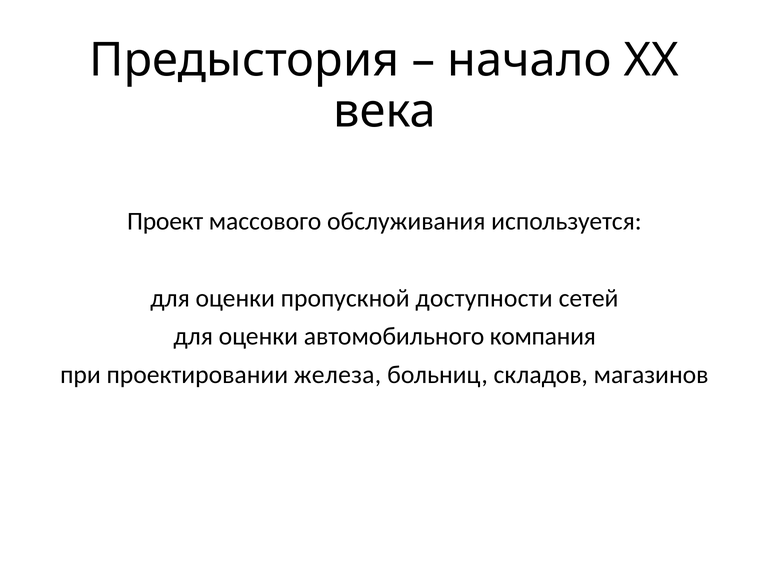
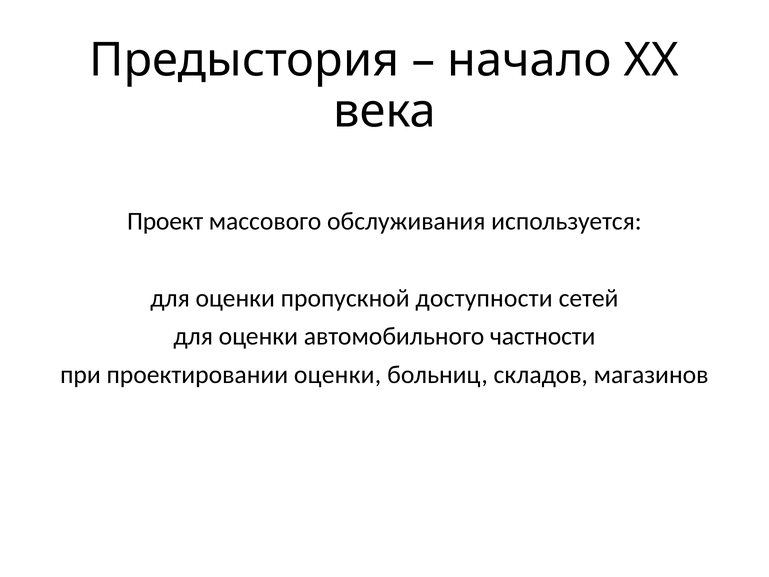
компания: компания -> частности
проектировании железа: железа -> оценки
